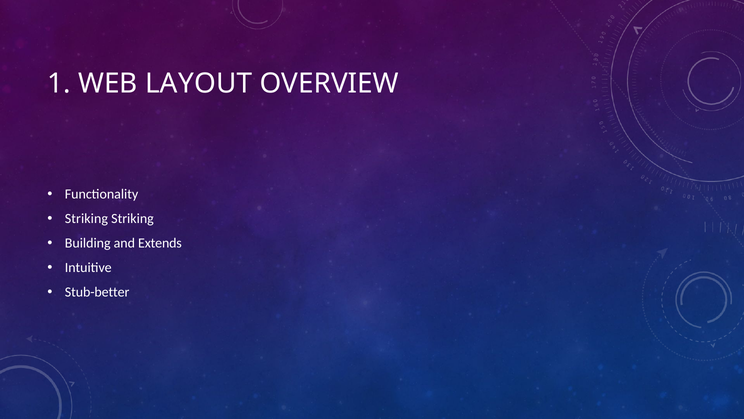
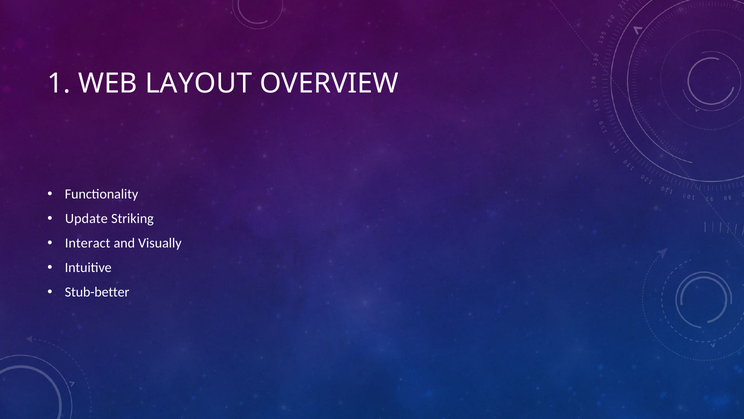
Striking at (86, 219): Striking -> Update
Building: Building -> Interact
Extends: Extends -> Visually
